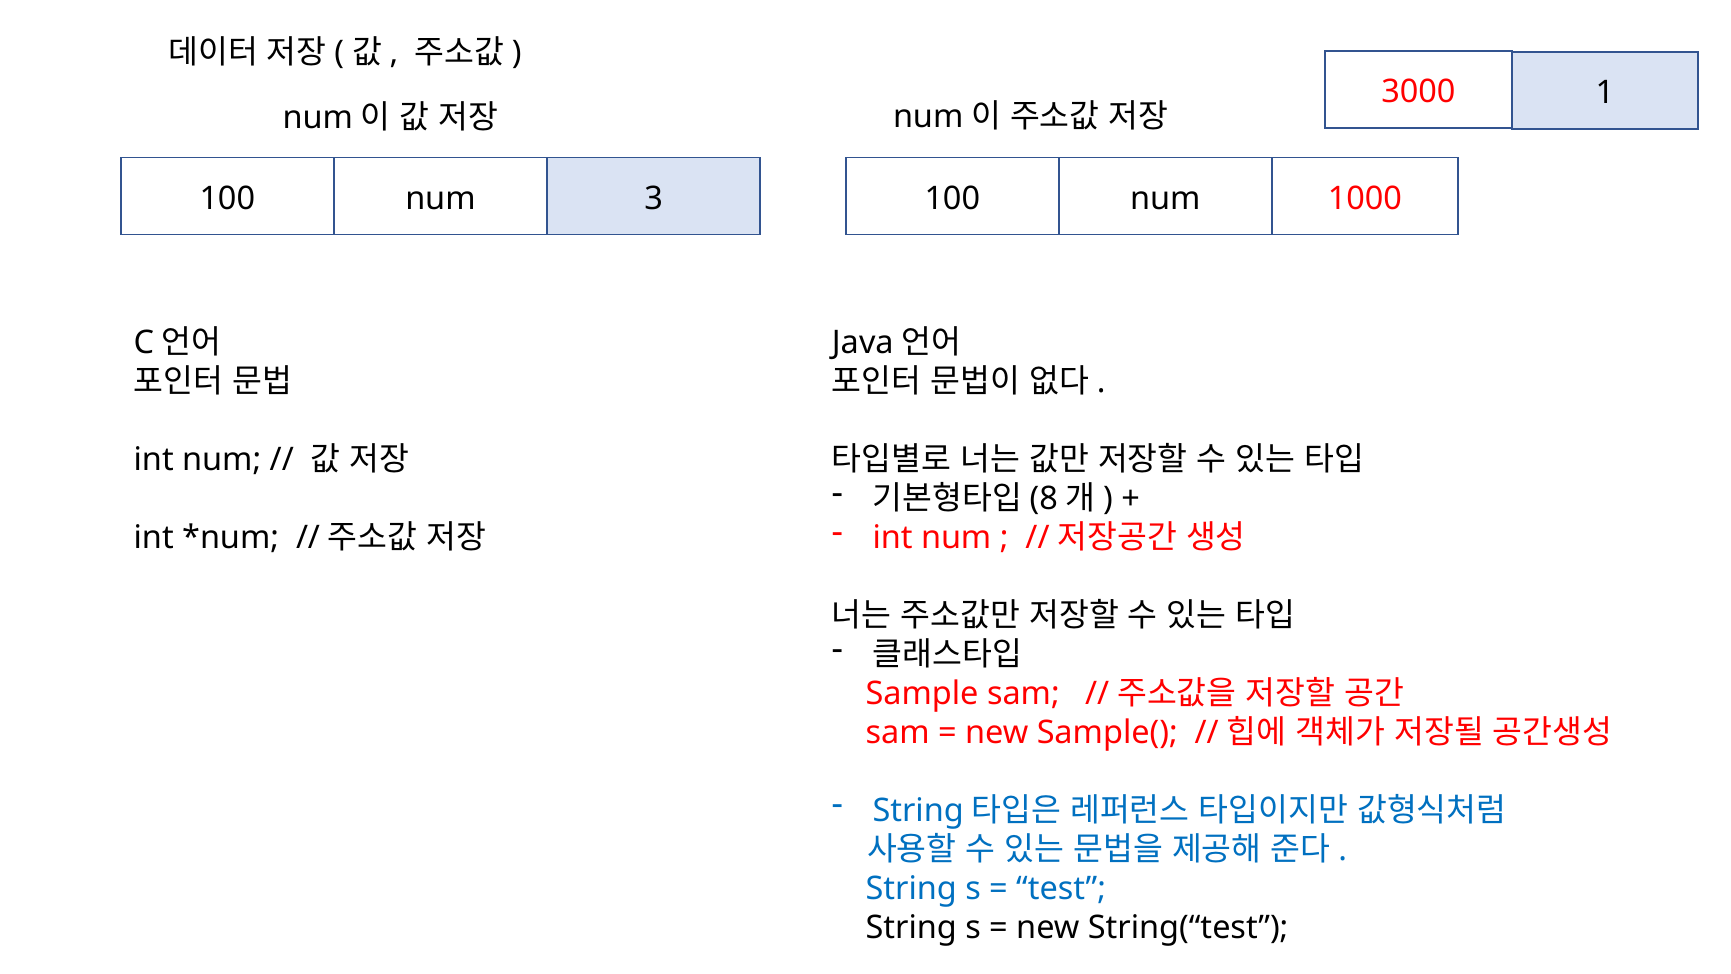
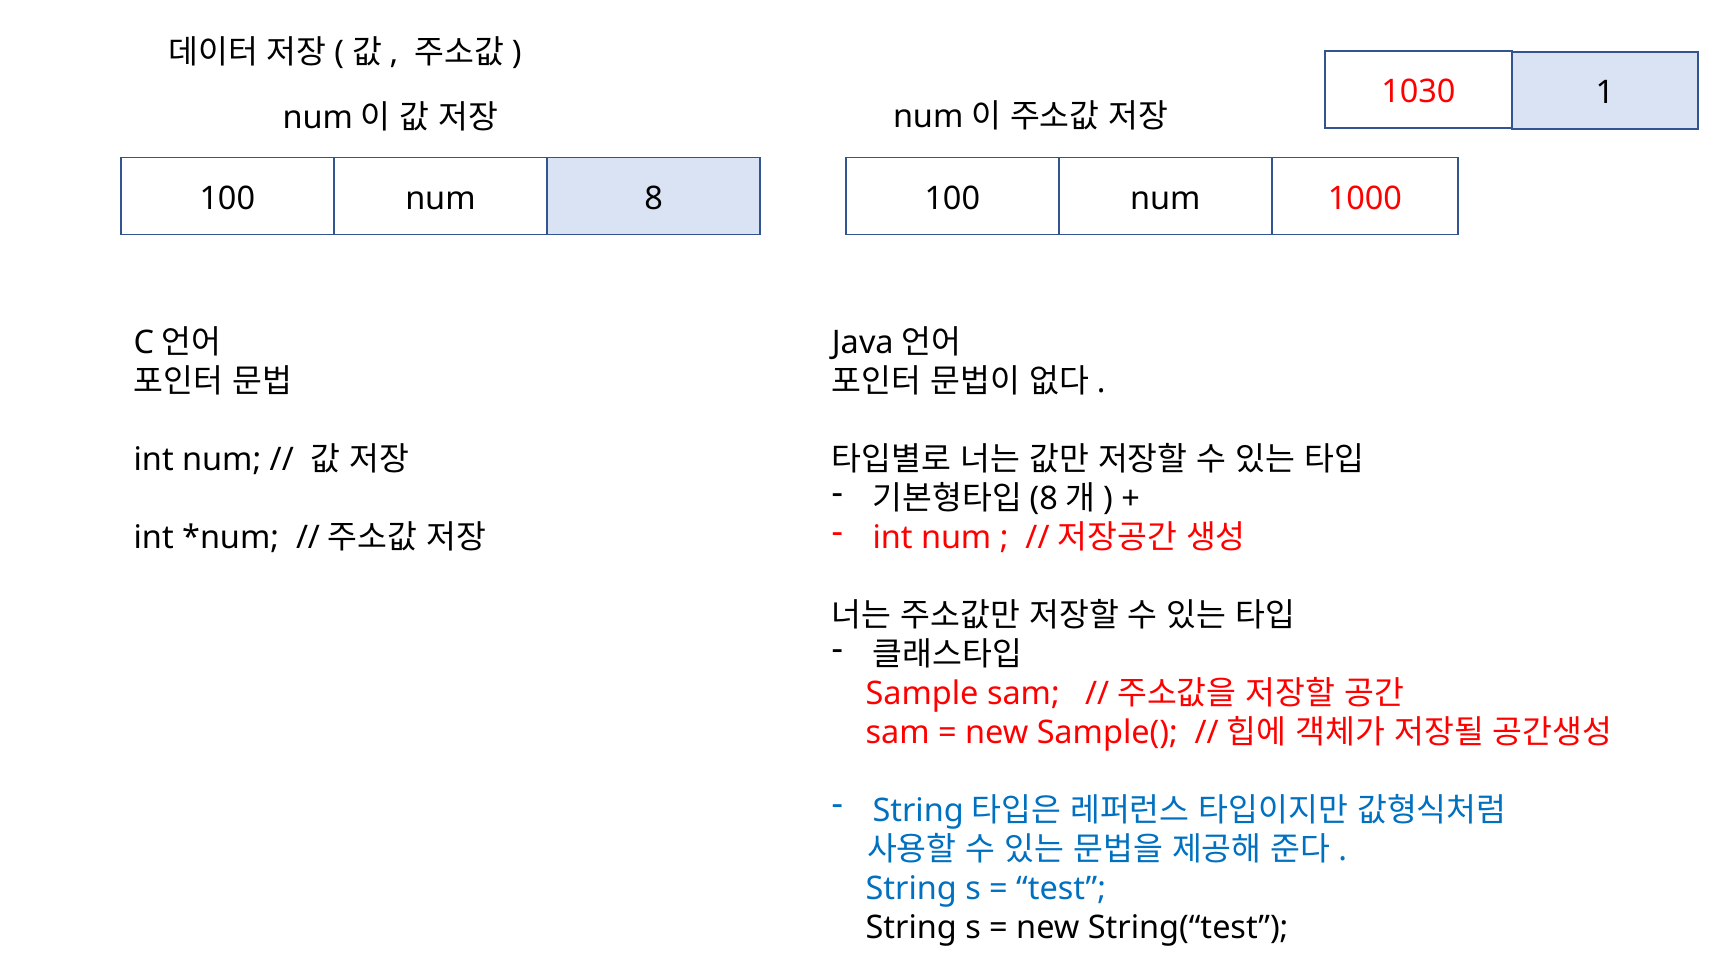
3000: 3000 -> 1030
3: 3 -> 8
